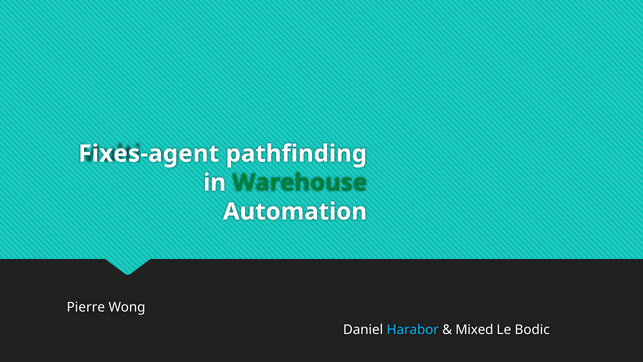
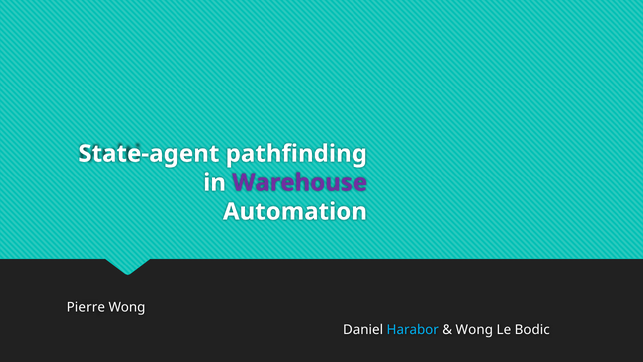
Fixes-agent: Fixes-agent -> State-agent
Warehouse colour: green -> purple
Mixed at (474, 330): Mixed -> Wong
